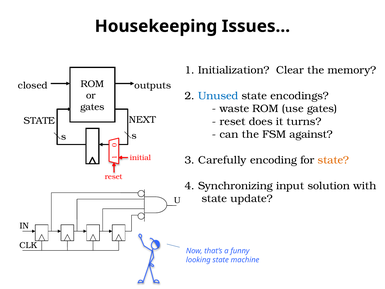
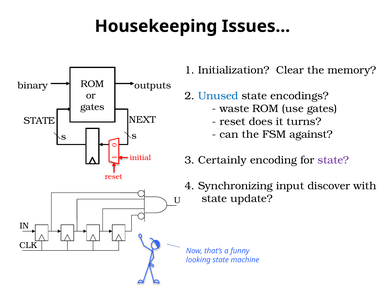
closed: closed -> binary
Carefully: Carefully -> Certainly
state at (333, 160) colour: orange -> purple
solution: solution -> discover
